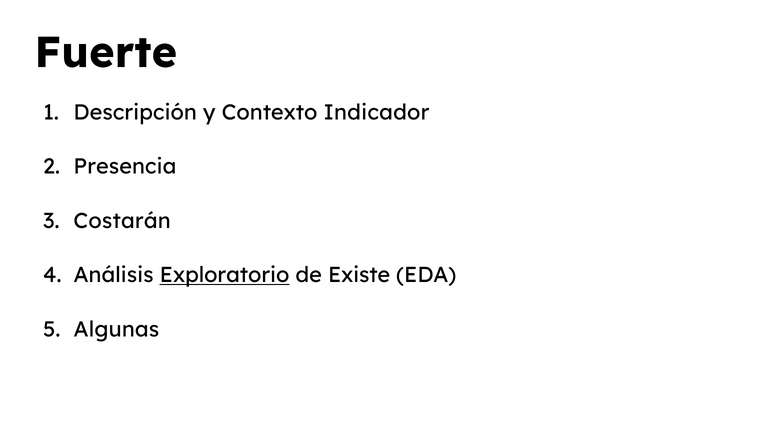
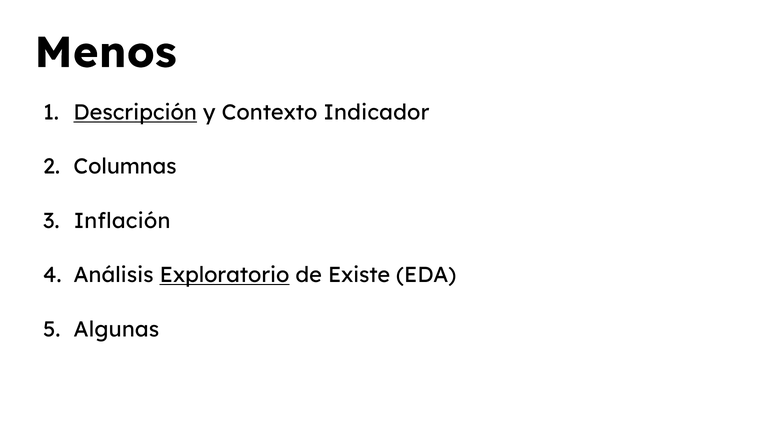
Fuerte: Fuerte -> Menos
Descripción underline: none -> present
Presencia: Presencia -> Columnas
Costarán: Costarán -> Inflación
